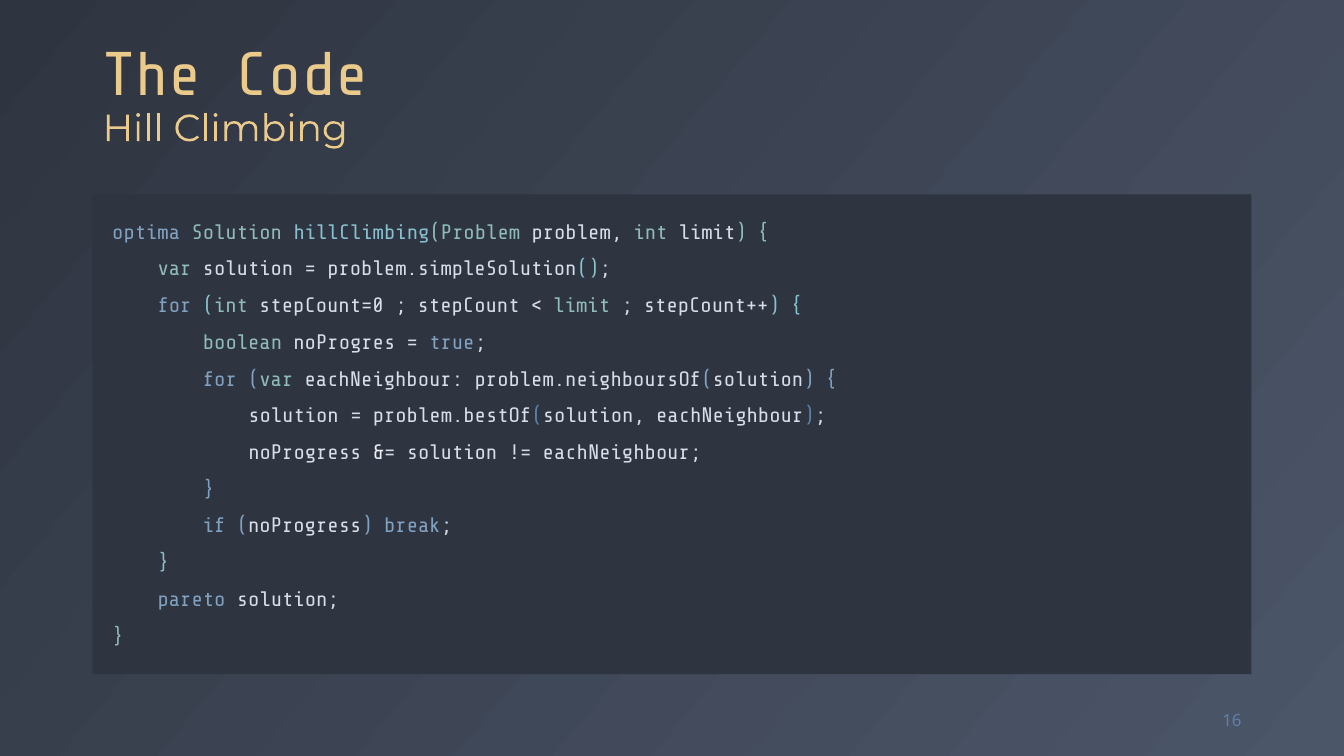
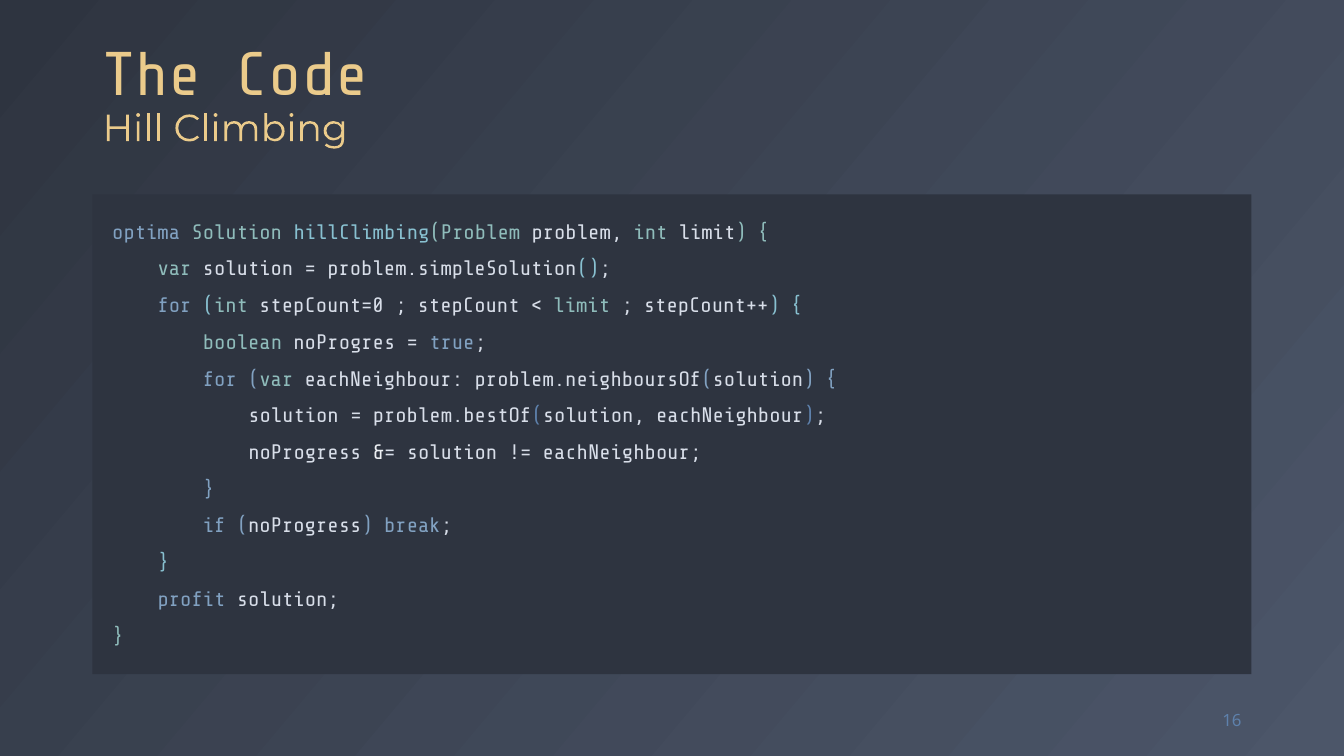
pareto: pareto -> profit
